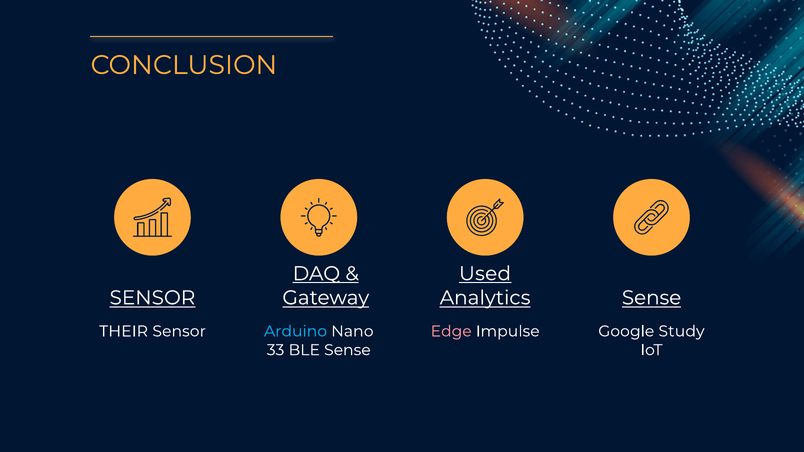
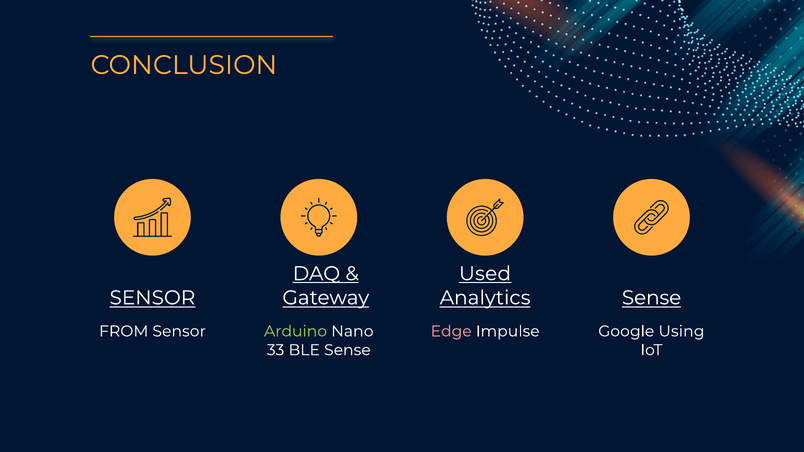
THEIR: THEIR -> FROM
Arduino colour: light blue -> light green
Study: Study -> Using
